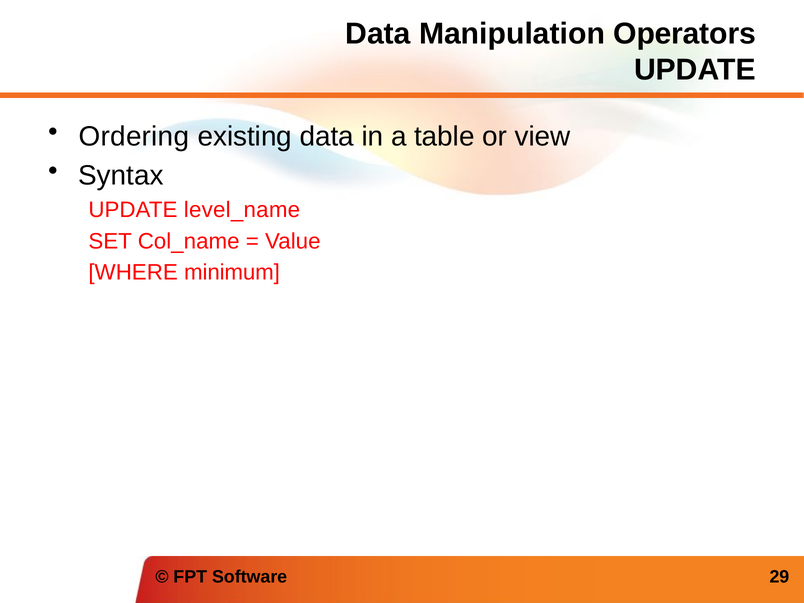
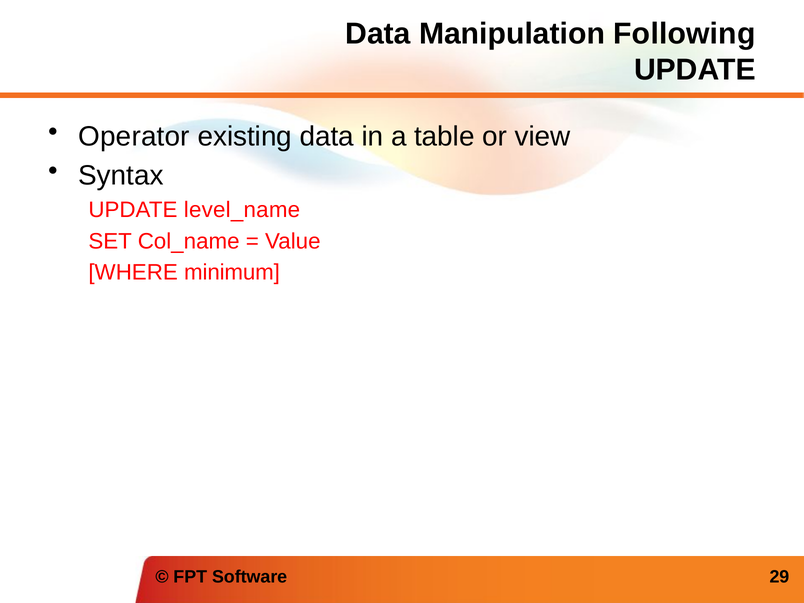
Operators: Operators -> Following
Ordering: Ordering -> Operator
